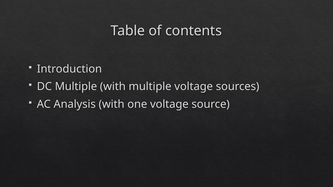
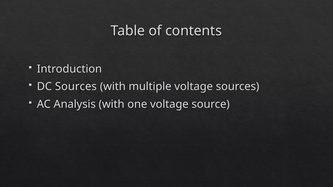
DC Multiple: Multiple -> Sources
